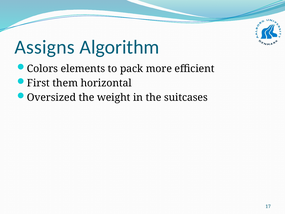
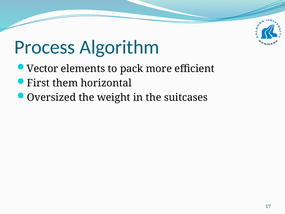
Assigns: Assigns -> Process
Colors: Colors -> Vector
